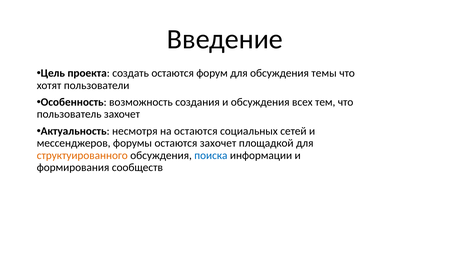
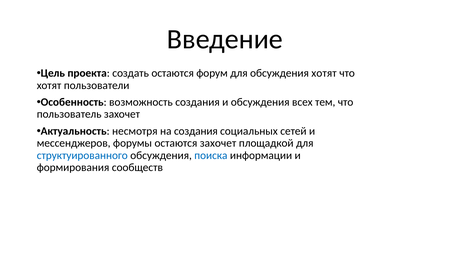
обсуждения темы: темы -> хотят
на остаются: остаются -> создания
структуированного colour: orange -> blue
